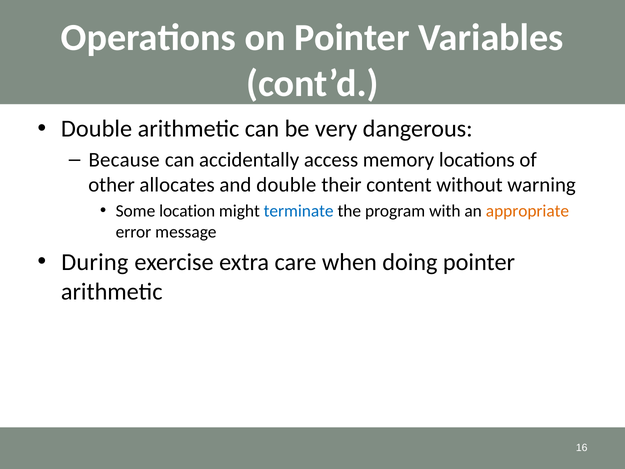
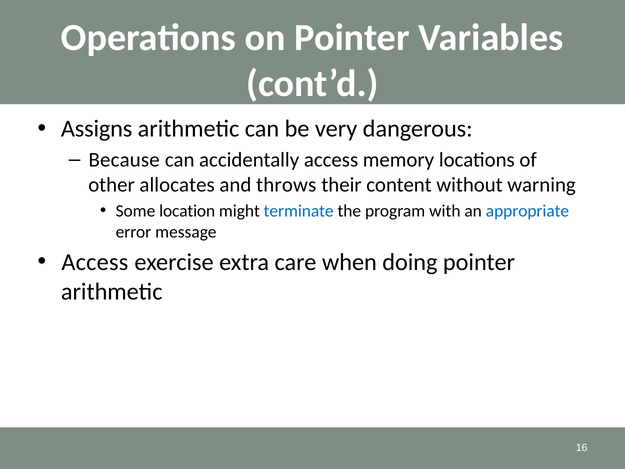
Double at (97, 129): Double -> Assigns
and double: double -> throws
appropriate colour: orange -> blue
During at (95, 262): During -> Access
